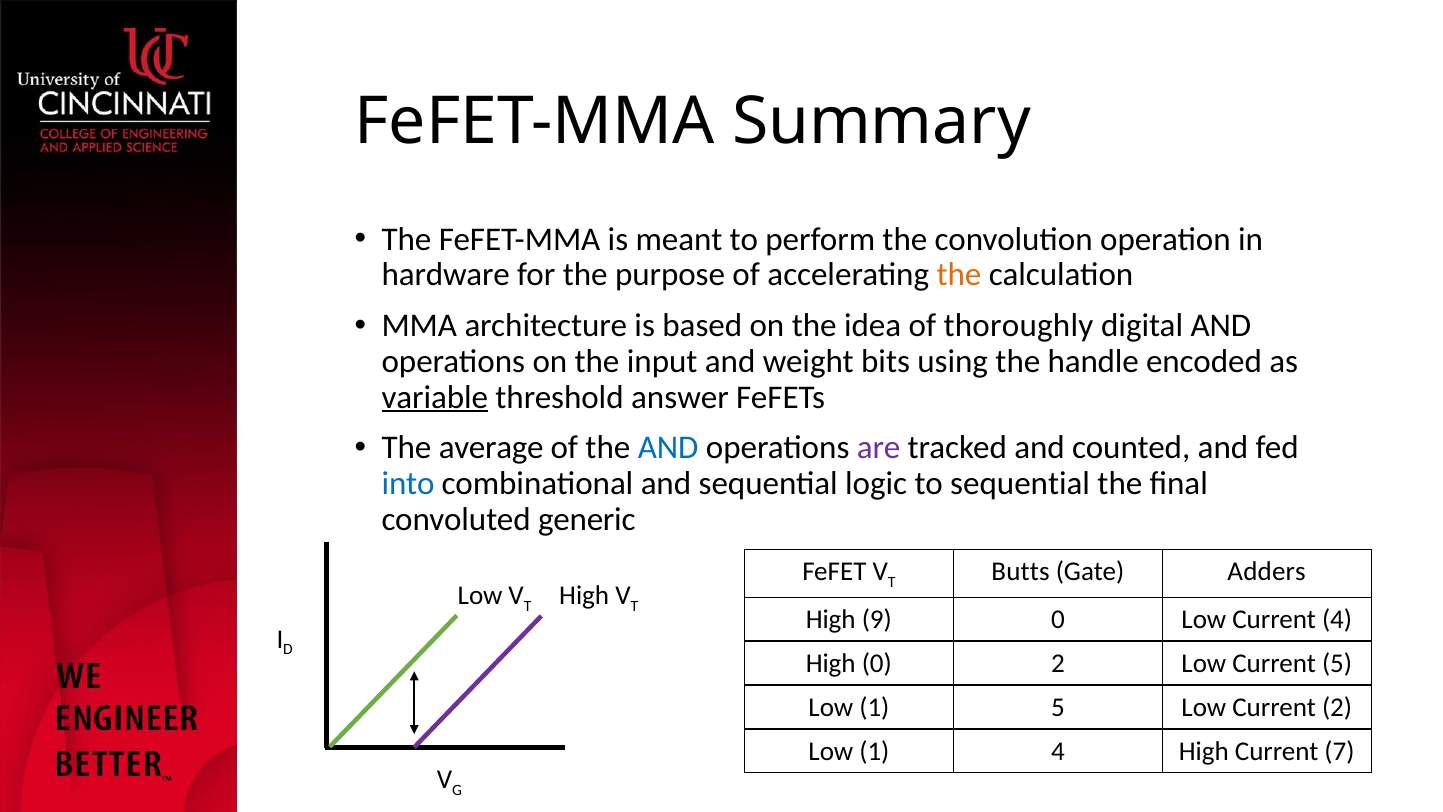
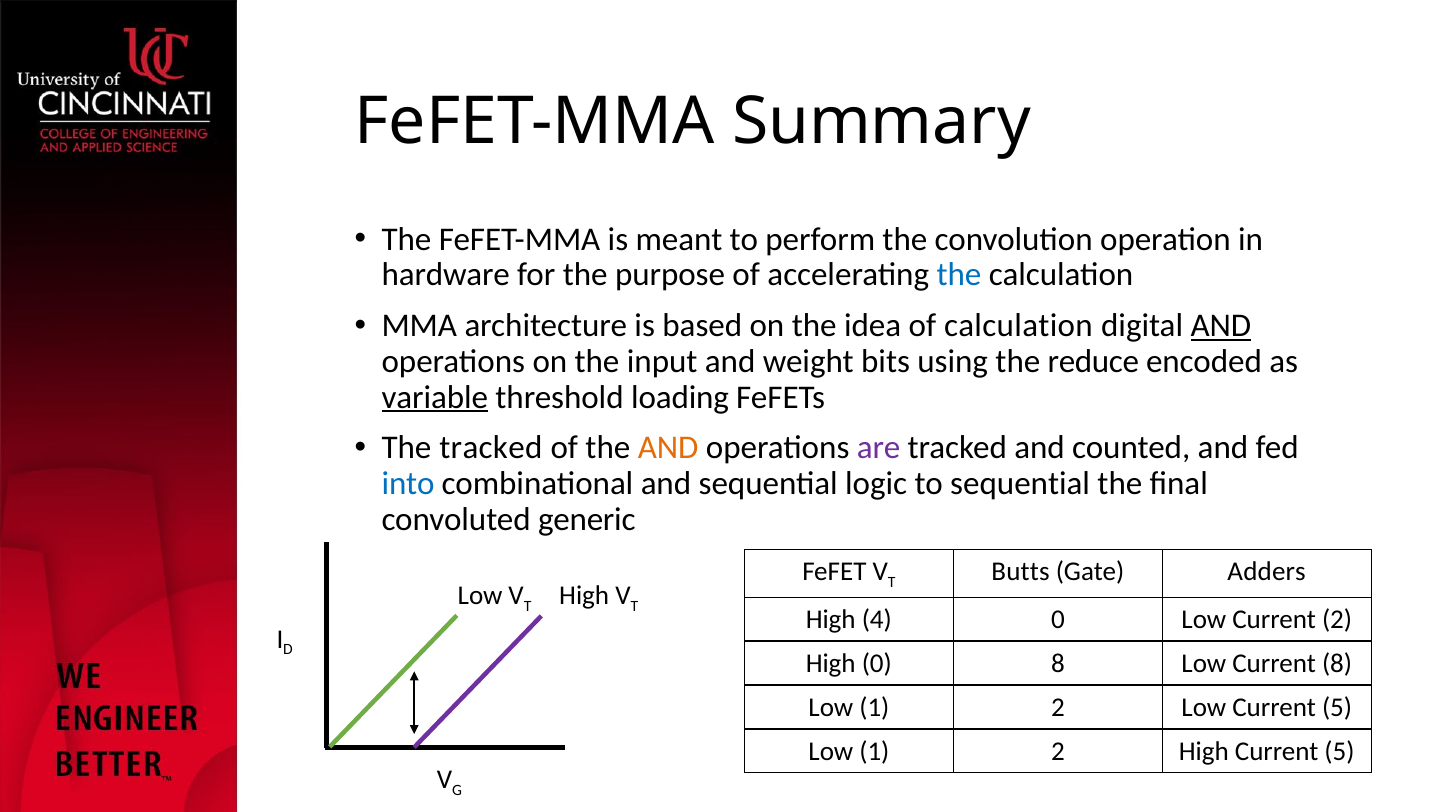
the at (959, 275) colour: orange -> blue
of thoroughly: thoroughly -> calculation
AND at (1221, 326) underline: none -> present
handle: handle -> reduce
answer: answer -> loading
The average: average -> tracked
AND at (668, 448) colour: blue -> orange
9: 9 -> 4
Current 4: 4 -> 2
0 2: 2 -> 8
Current 5: 5 -> 8
5 at (1058, 707): 5 -> 2
Low Current 2: 2 -> 5
4 at (1058, 751): 4 -> 2
High Current 7: 7 -> 5
